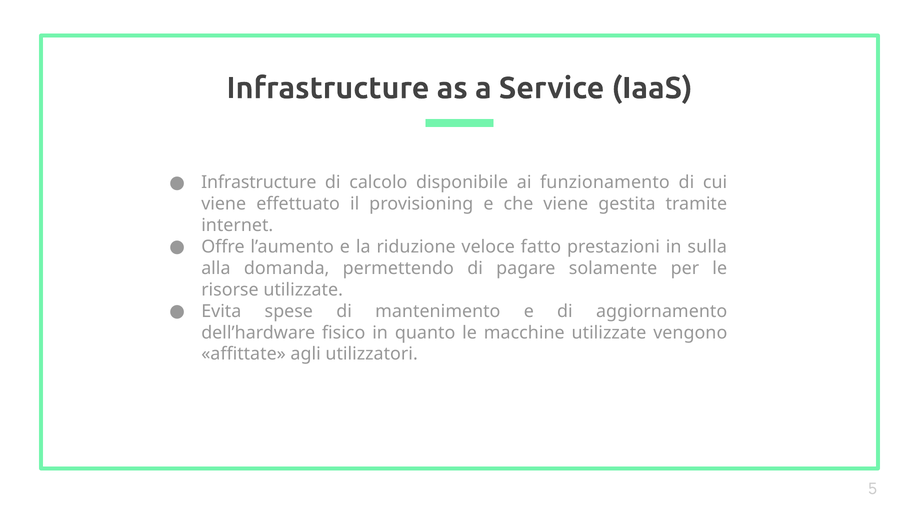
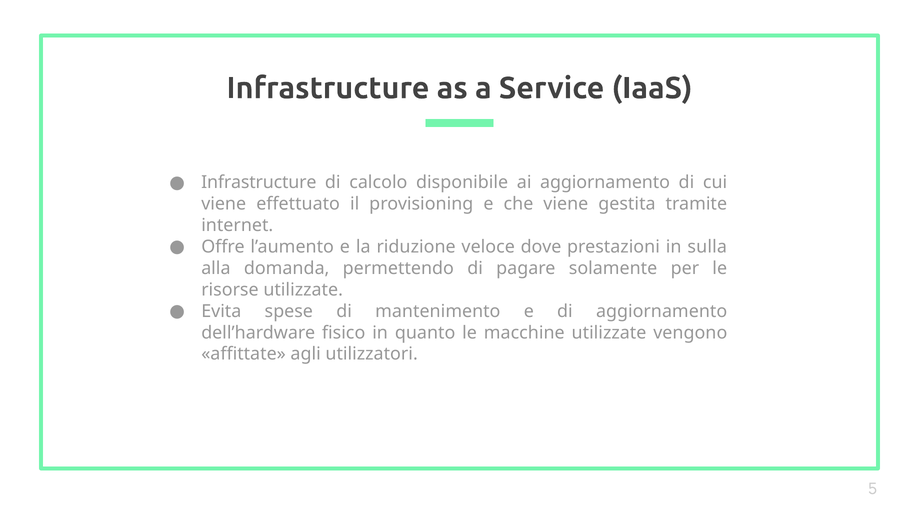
ai funzionamento: funzionamento -> aggiornamento
fatto: fatto -> dove
